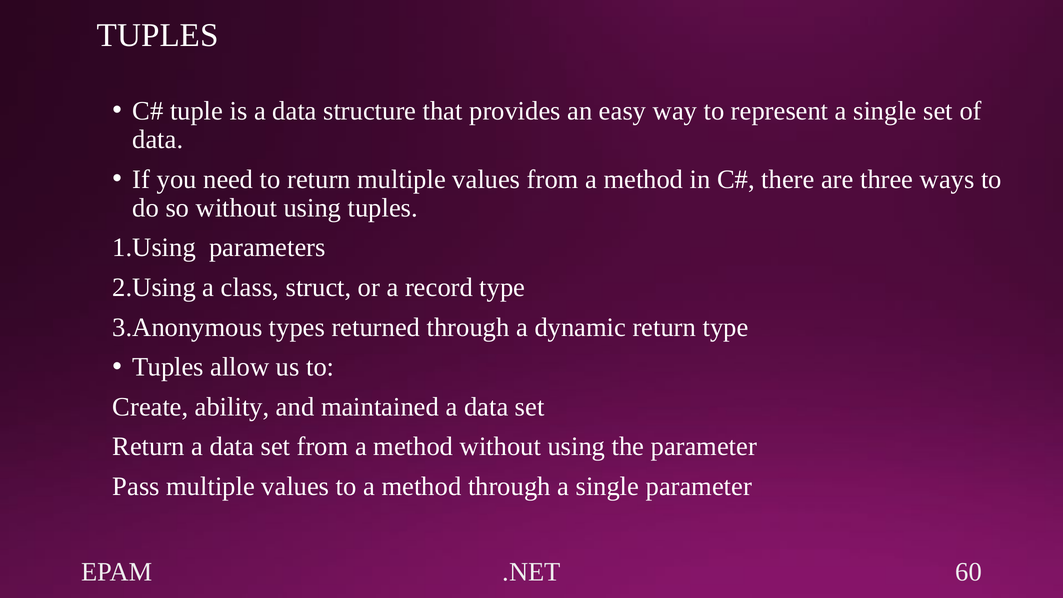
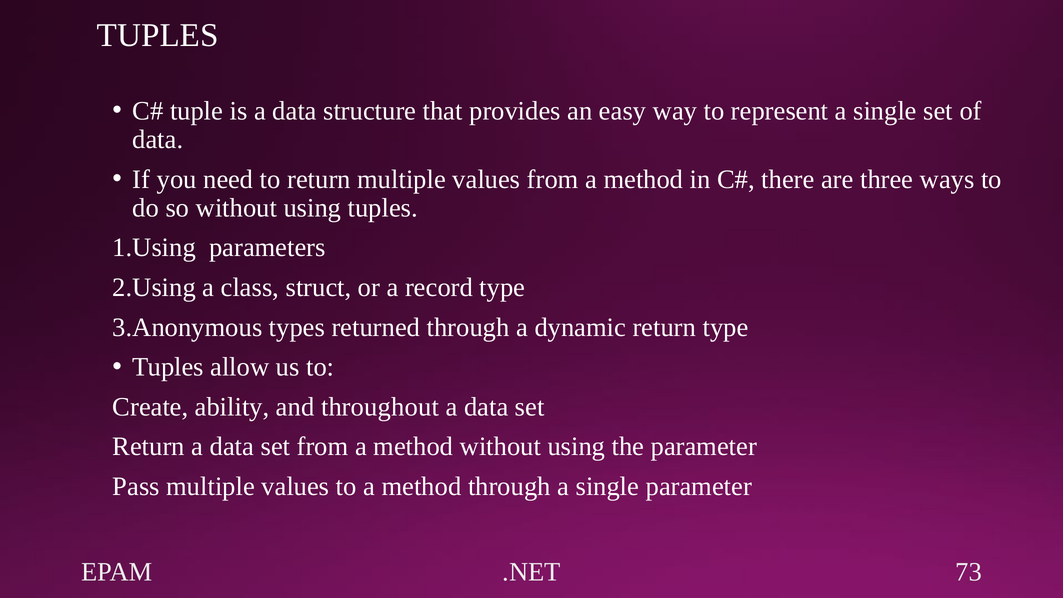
maintained: maintained -> throughout
60: 60 -> 73
